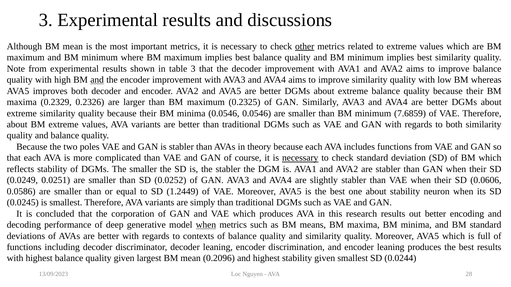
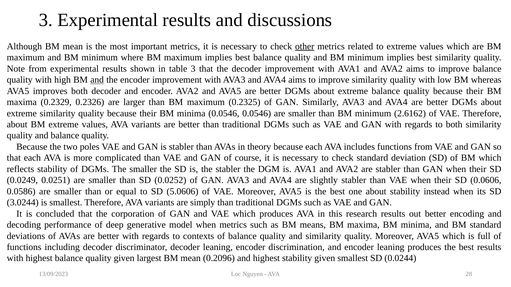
7.6859: 7.6859 -> 2.6162
necessary at (300, 158) underline: present -> none
1.2449: 1.2449 -> 5.0606
neuron: neuron -> instead
0.0245: 0.0245 -> 3.0244
when at (206, 225) underline: present -> none
